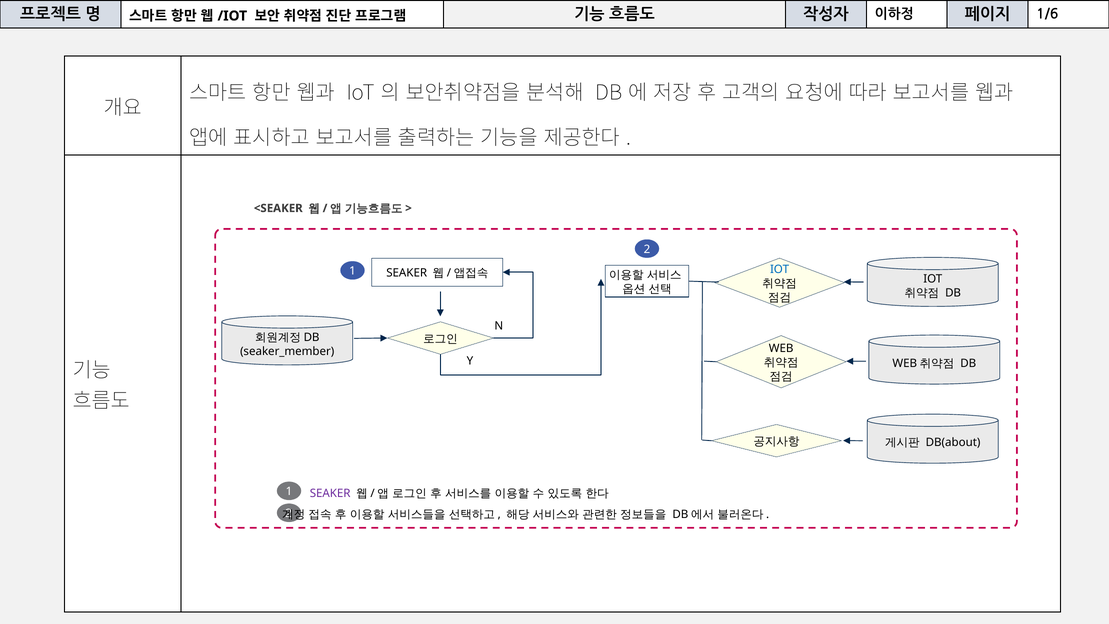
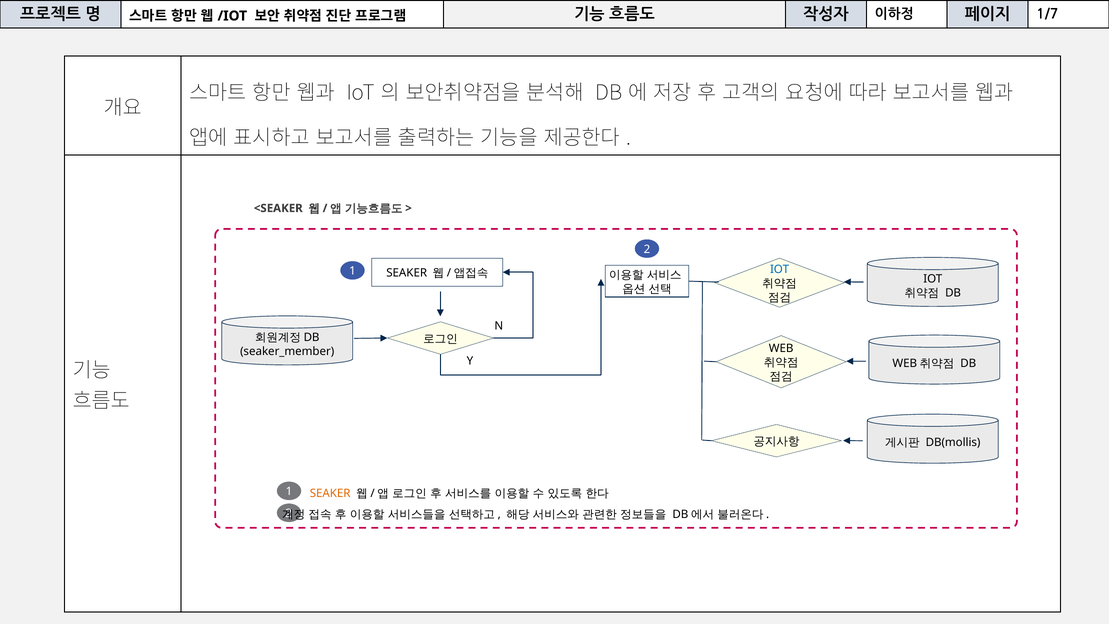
1/6: 1/6 -> 1/7
DB(about: DB(about -> DB(mollis
SEAKER at (330, 493) colour: purple -> orange
